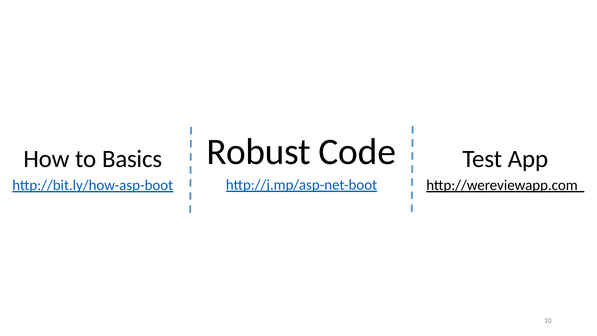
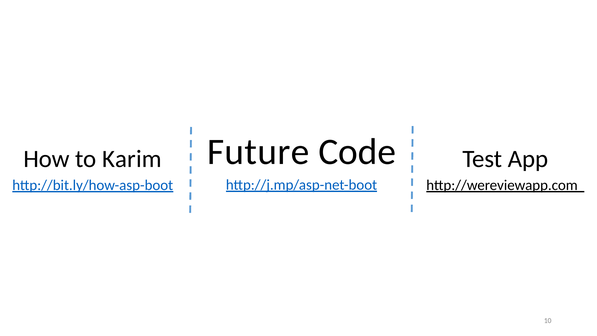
Robust: Robust -> Future
Basics: Basics -> Karim
